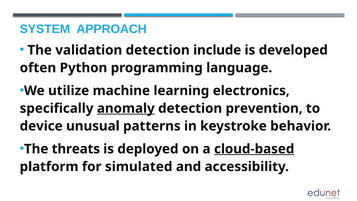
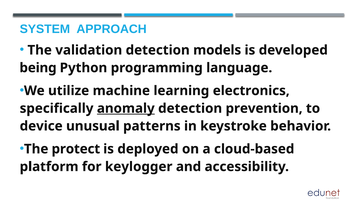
include: include -> models
often: often -> being
threats: threats -> protect
cloud-based underline: present -> none
simulated: simulated -> keylogger
